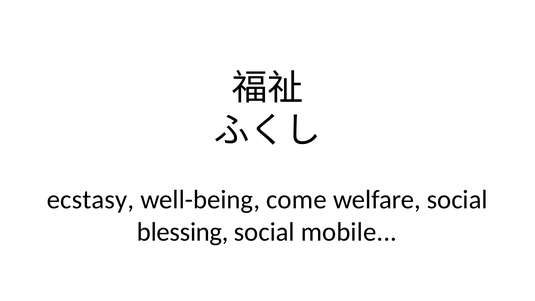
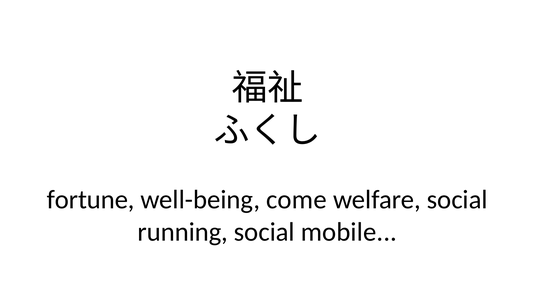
ecstasy: ecstasy -> fortune
blessing: blessing -> running
